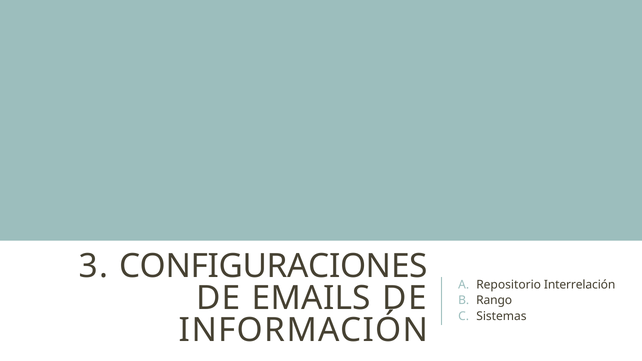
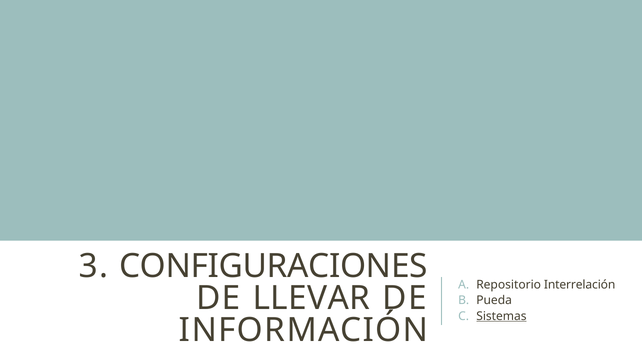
EMAILS: EMAILS -> LLEVAR
Rango: Rango -> Pueda
Sistemas underline: none -> present
